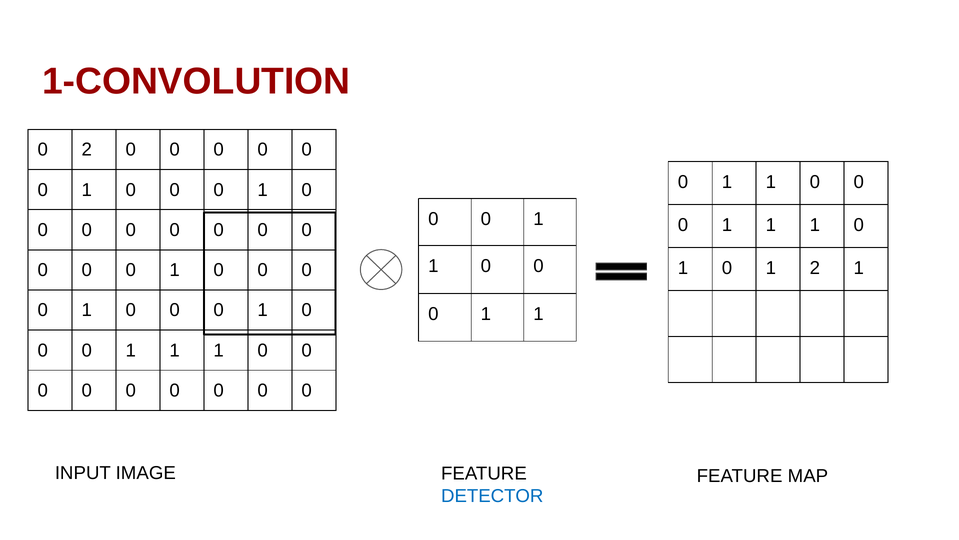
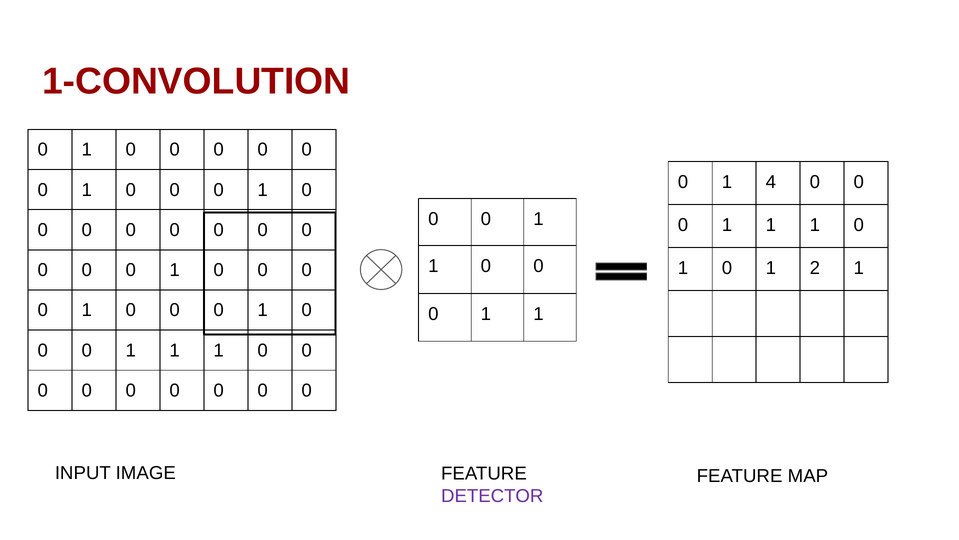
2 at (87, 150): 2 -> 1
1 at (771, 182): 1 -> 4
DETECTOR colour: blue -> purple
